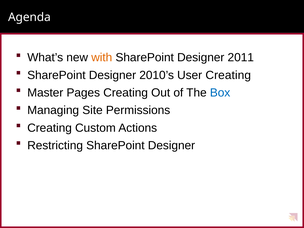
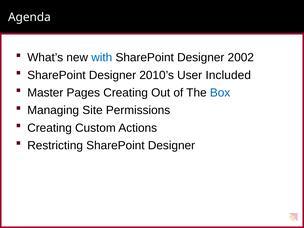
with colour: orange -> blue
2011: 2011 -> 2002
User Creating: Creating -> Included
